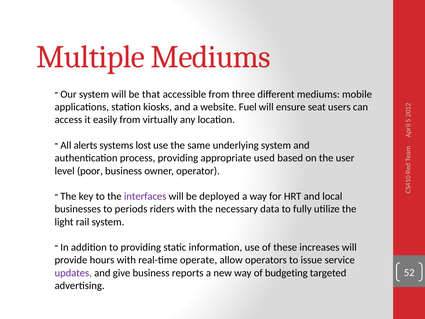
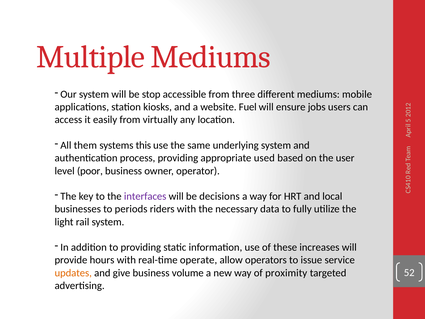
that: that -> stop
seat: seat -> jobs
alerts: alerts -> them
lost: lost -> this
deployed: deployed -> decisions
updates colour: purple -> orange
reports: reports -> volume
budgeting: budgeting -> proximity
